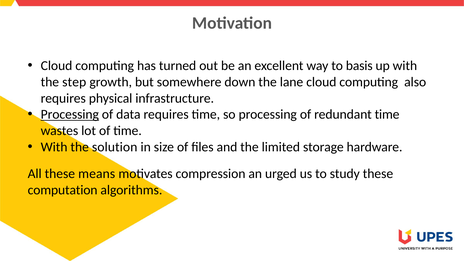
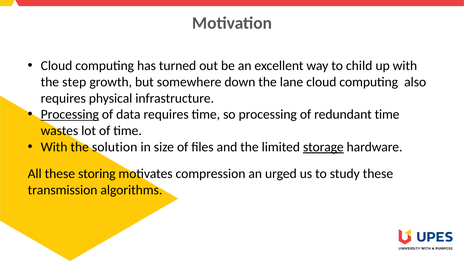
basis: basis -> child
storage underline: none -> present
means: means -> storing
computation: computation -> transmission
